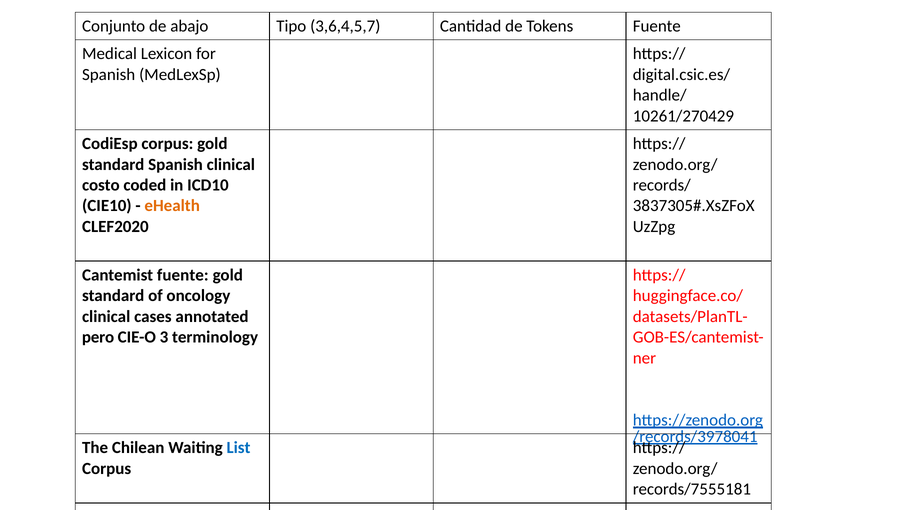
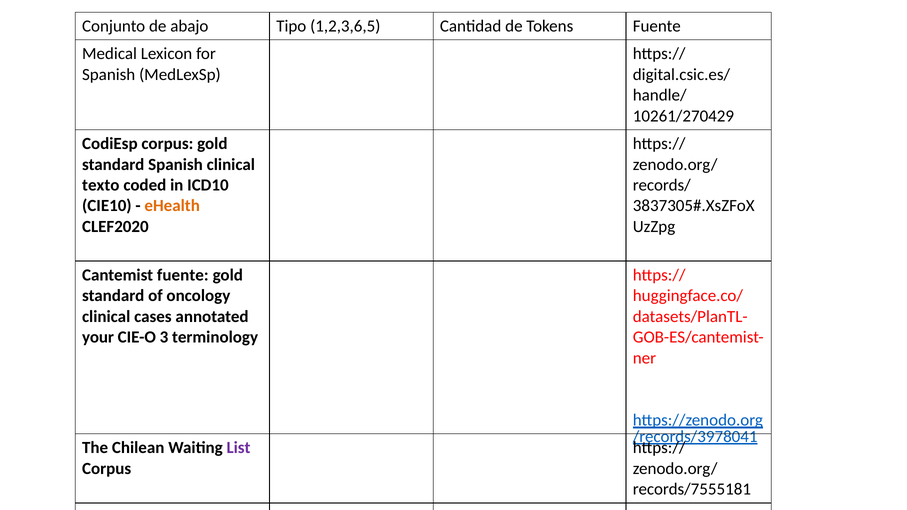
3,6,4,5,7: 3,6,4,5,7 -> 1,2,3,6,5
costo at (101, 185): costo -> texto
pero at (98, 337): pero -> your
List colour: blue -> purple
